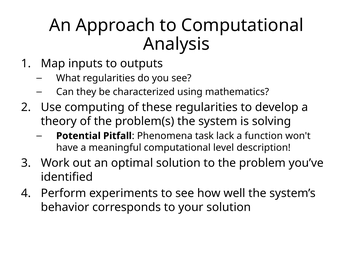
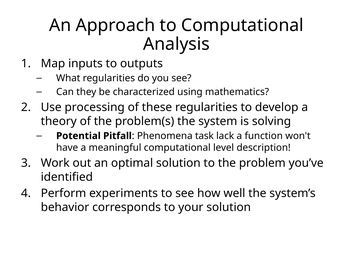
computing: computing -> processing
